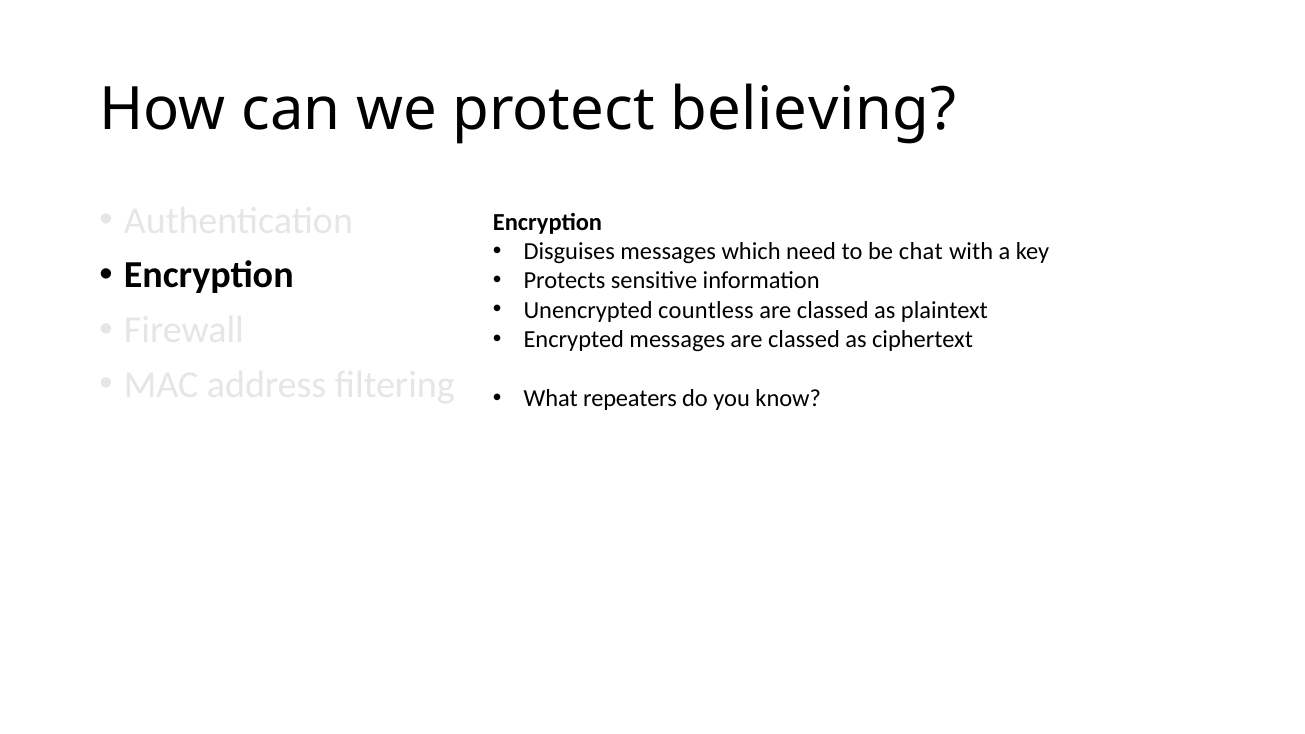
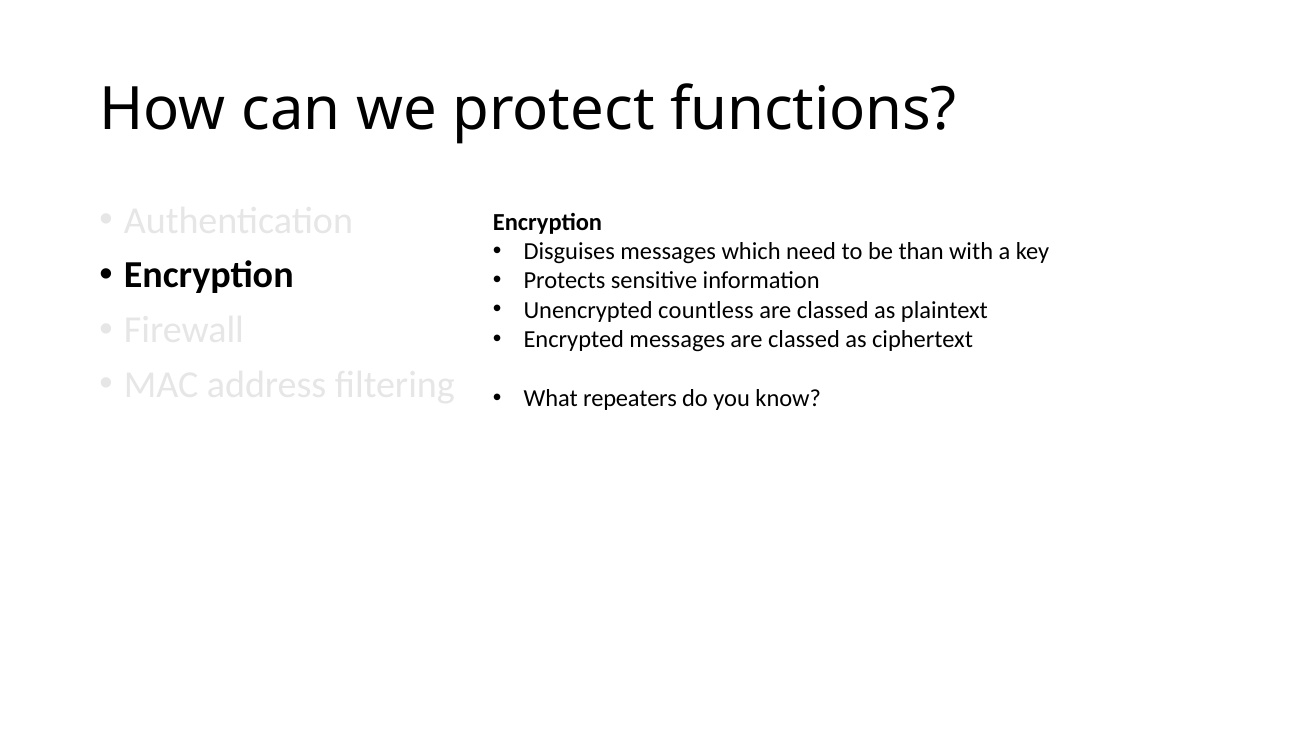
believing: believing -> functions
chat: chat -> than
